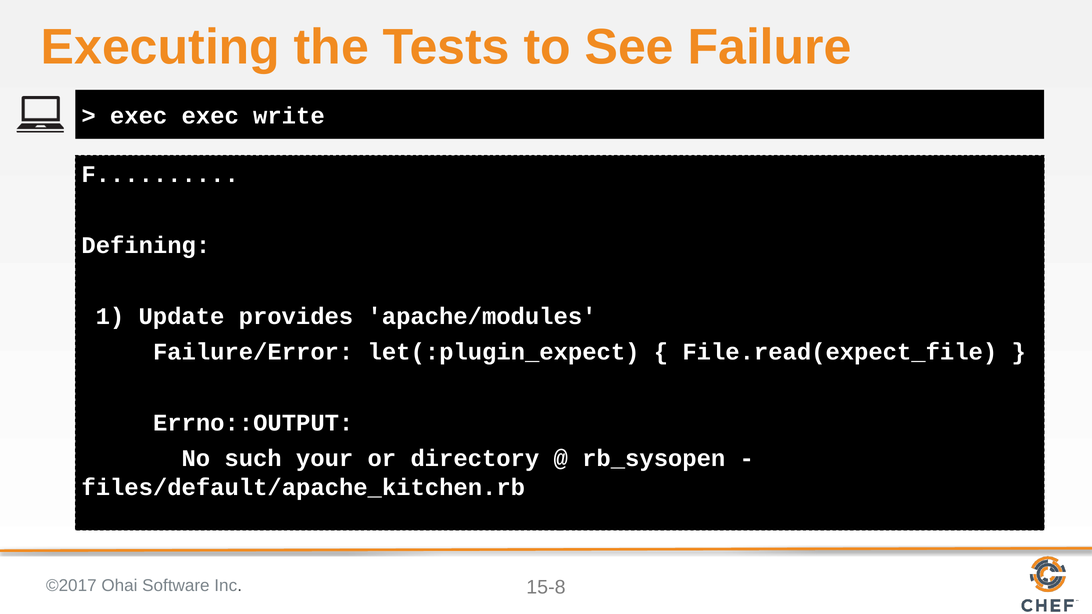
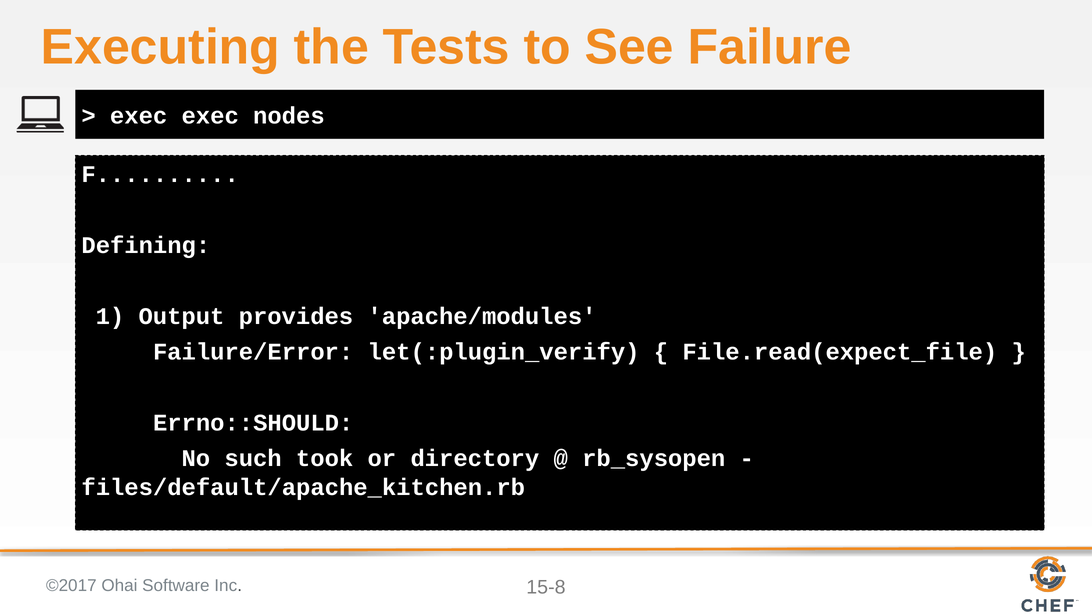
write: write -> nodes
Update: Update -> Output
let(:plugin_expect: let(:plugin_expect -> let(:plugin_verify
Errno::OUTPUT: Errno::OUTPUT -> Errno::SHOULD
your: your -> took
